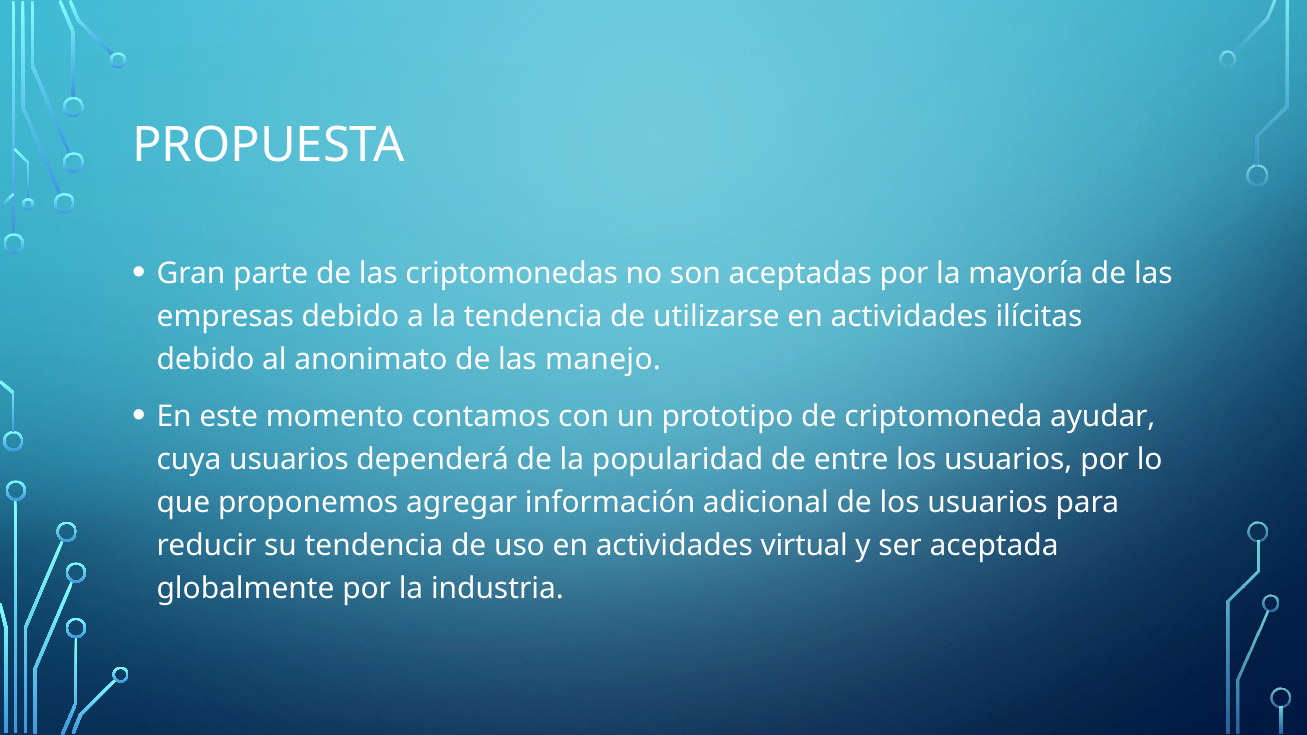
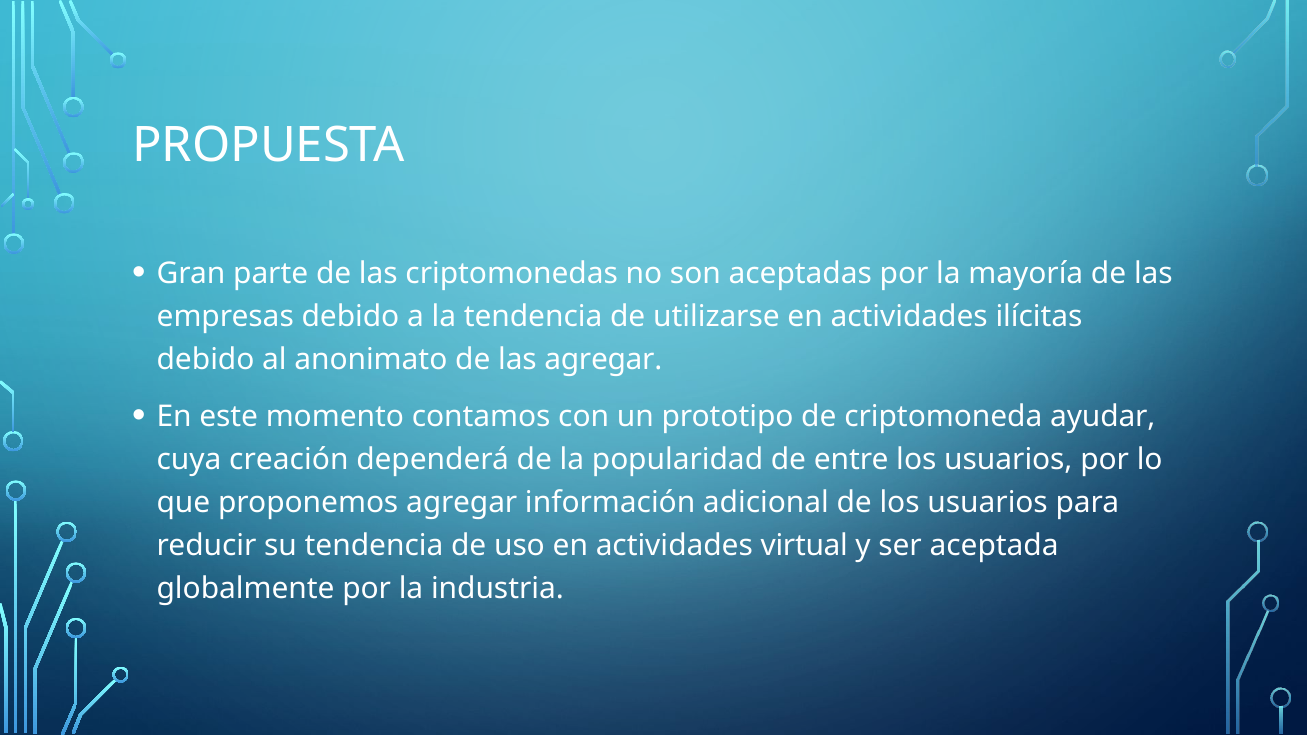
las manejo: manejo -> agregar
cuya usuarios: usuarios -> creación
